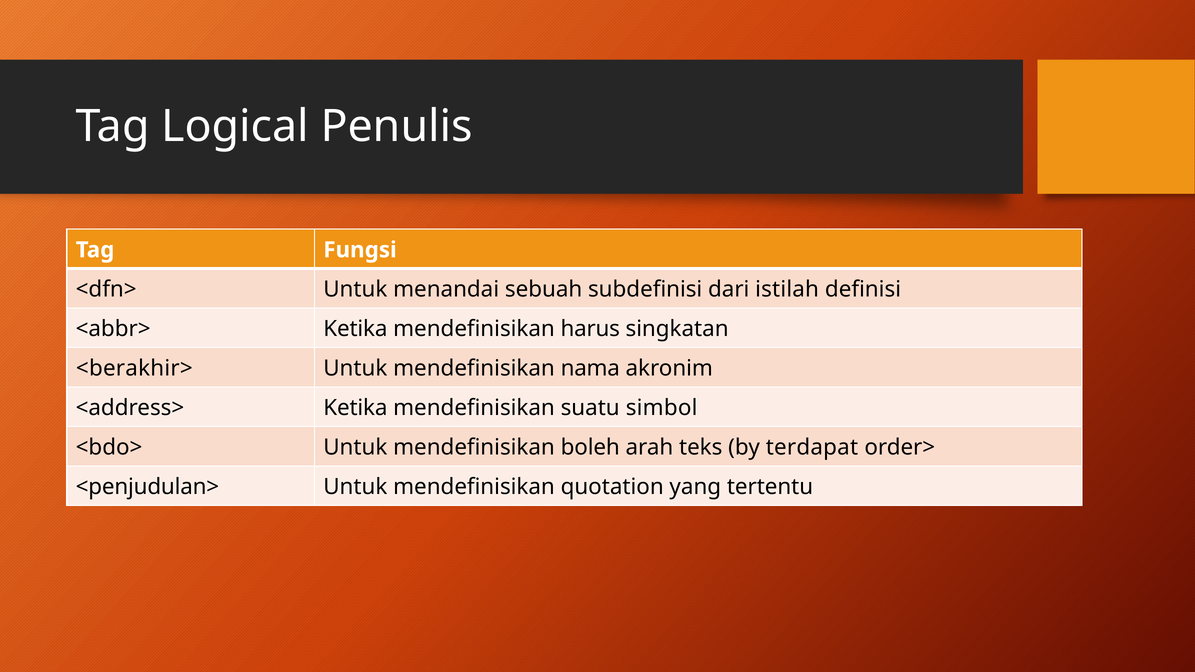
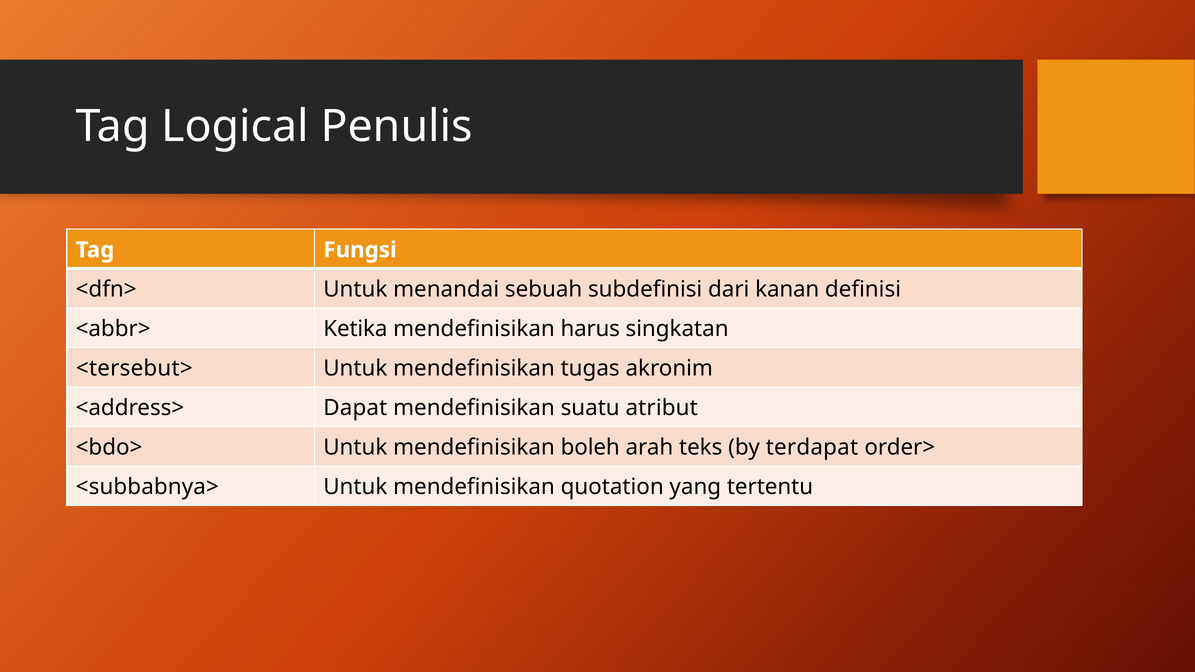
istilah: istilah -> kanan
<berakhir>: <berakhir> -> <tersebut>
nama: nama -> tugas
<address> Ketika: Ketika -> Dapat
simbol: simbol -> atribut
<penjudulan>: <penjudulan> -> <subbabnya>
